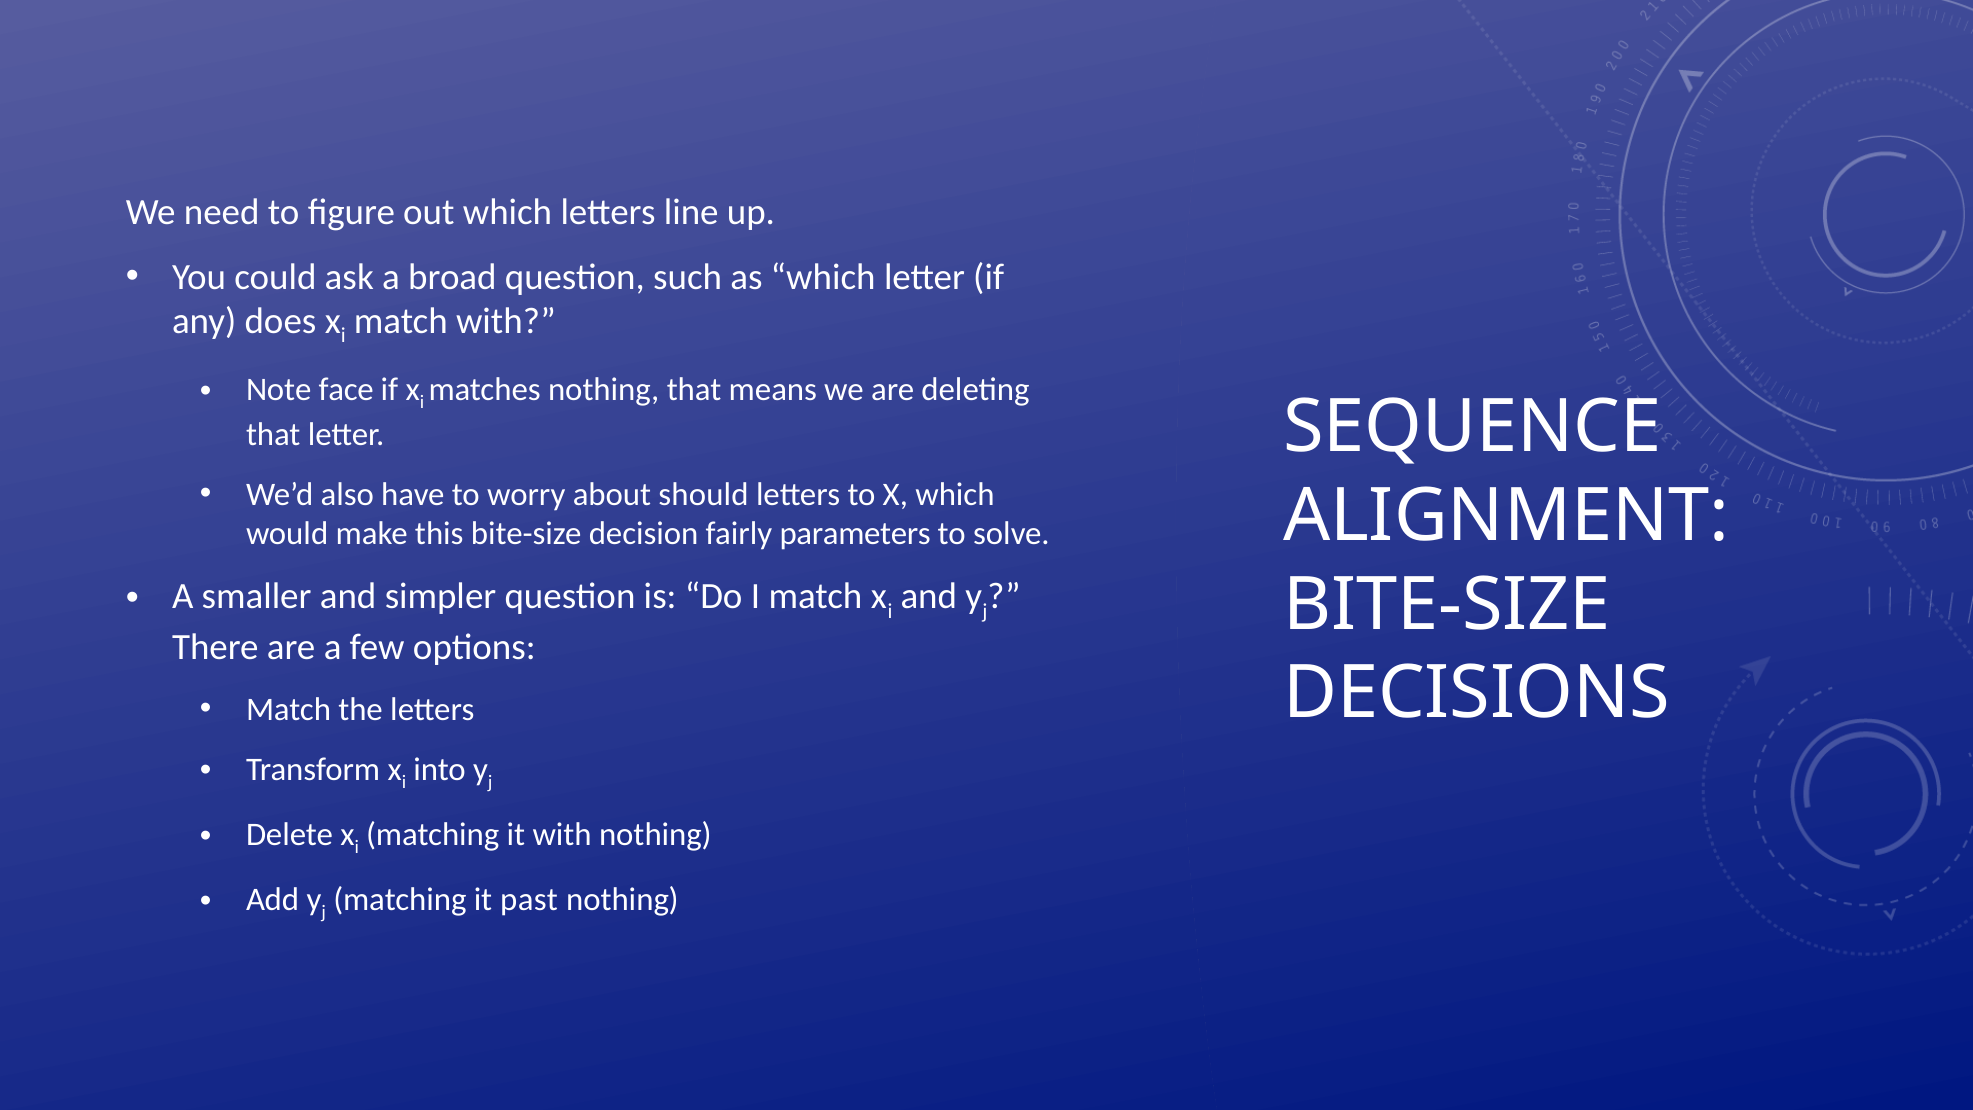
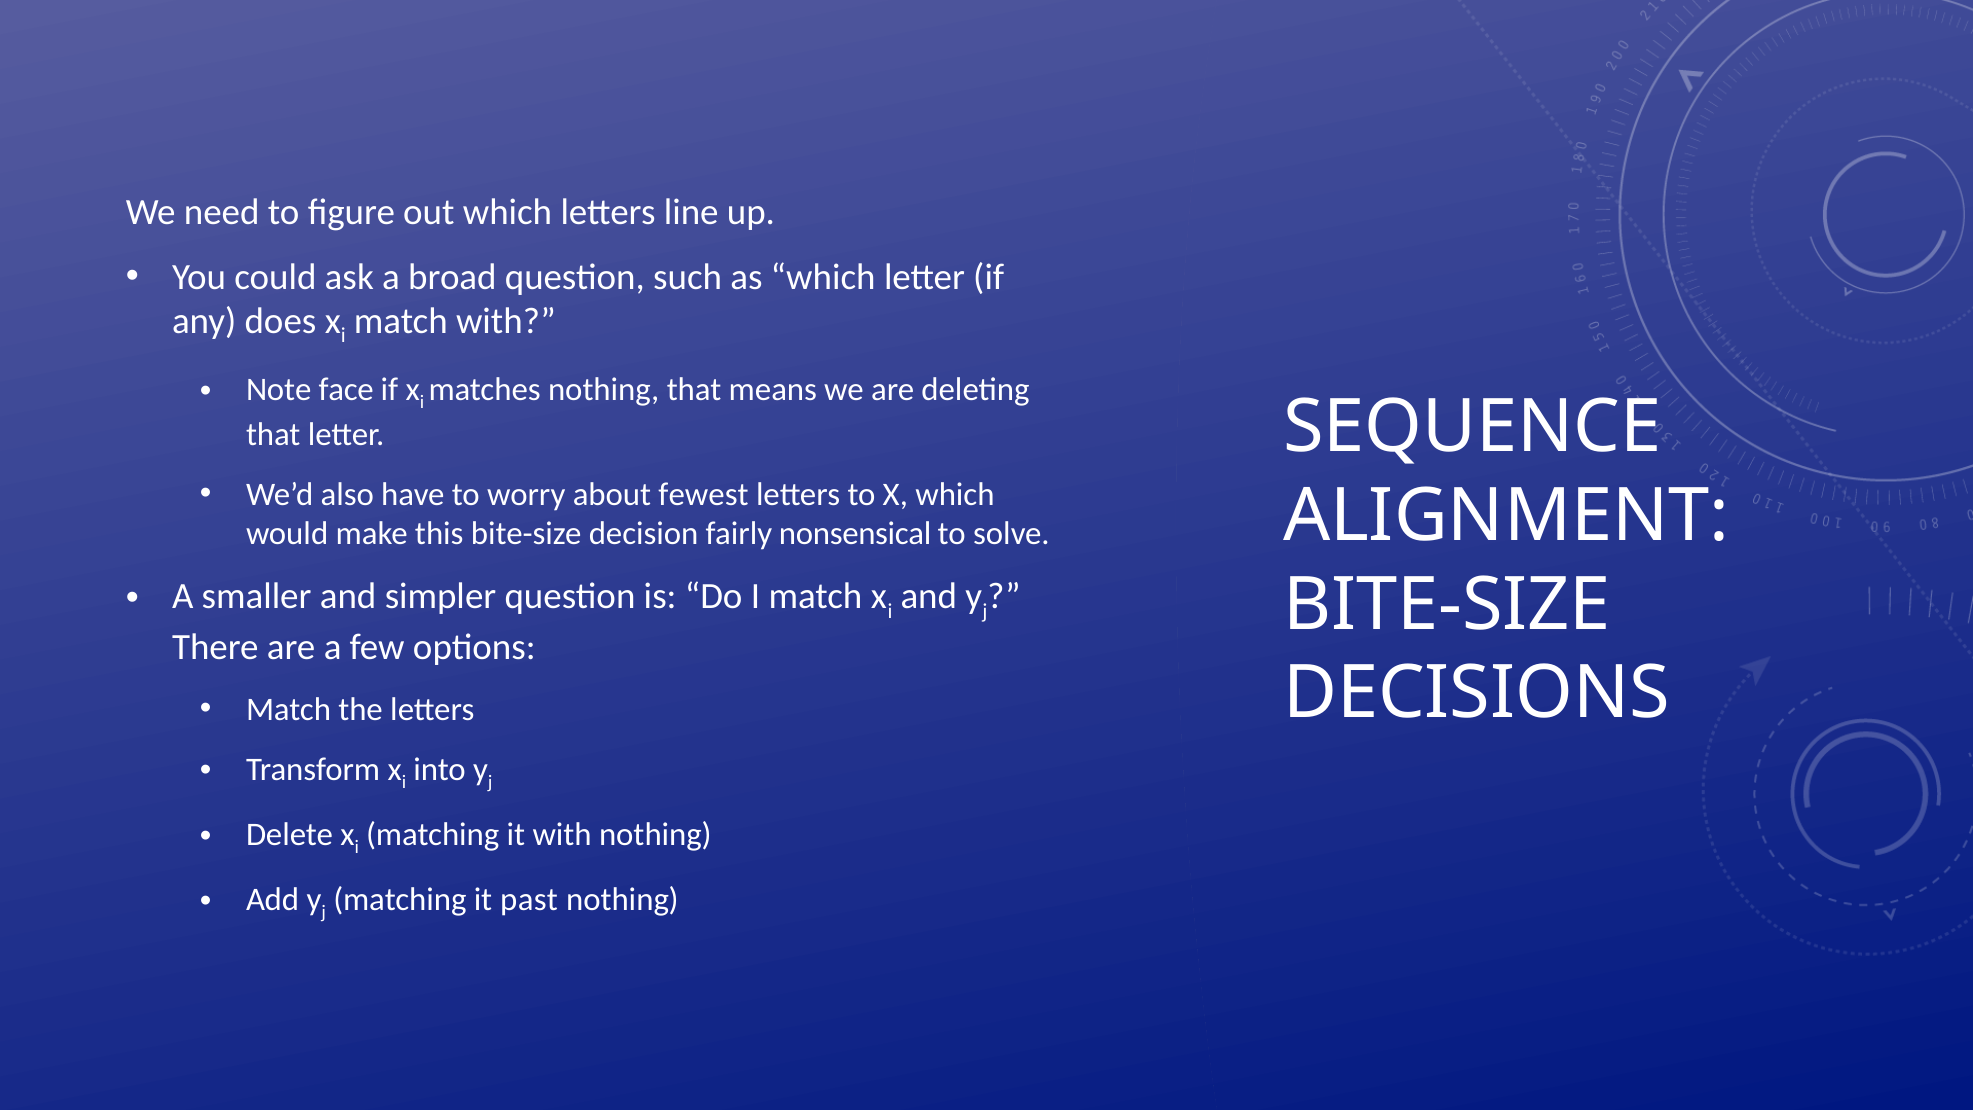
should: should -> fewest
parameters: parameters -> nonsensical
